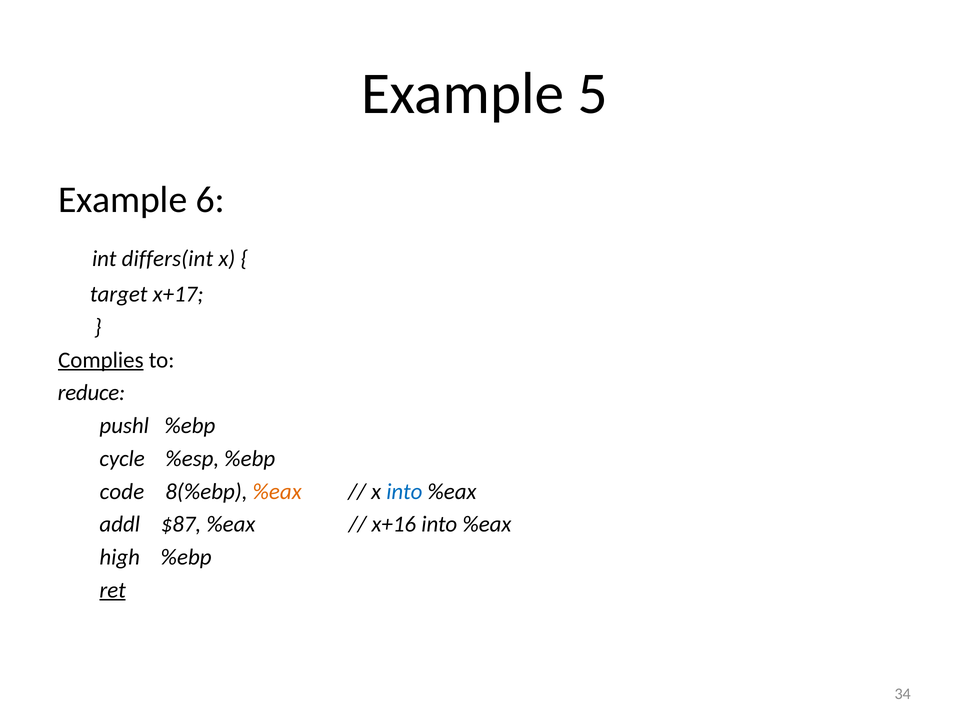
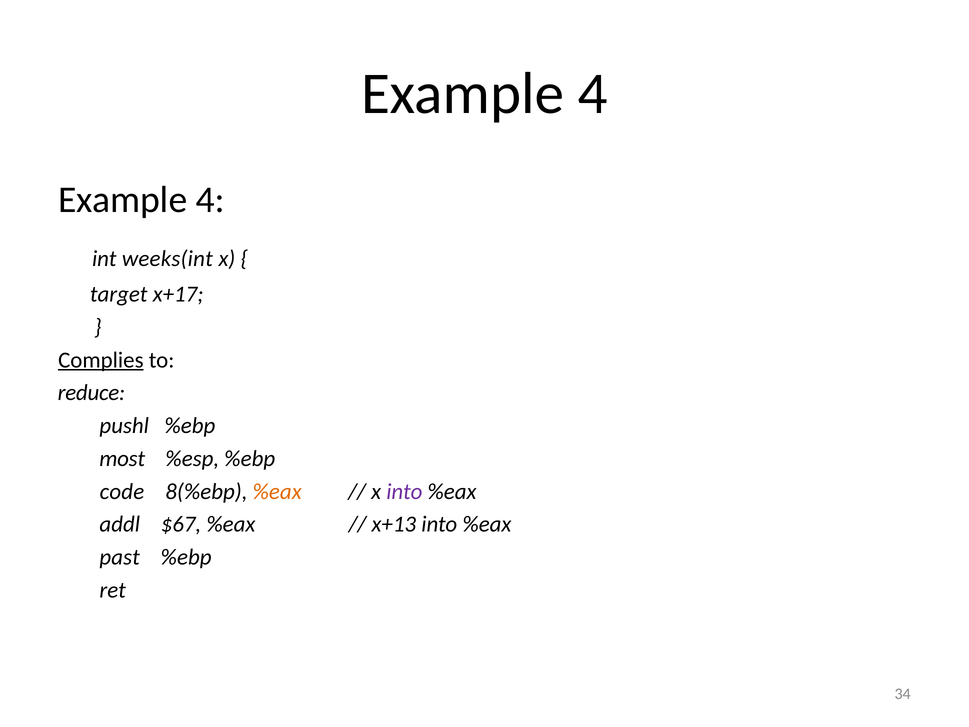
5 at (593, 94): 5 -> 4
6 at (210, 200): 6 -> 4
differs(int: differs(int -> weeks(int
cycle: cycle -> most
into at (404, 491) colour: blue -> purple
$87: $87 -> $67
x+16: x+16 -> x+13
high: high -> past
ret underline: present -> none
